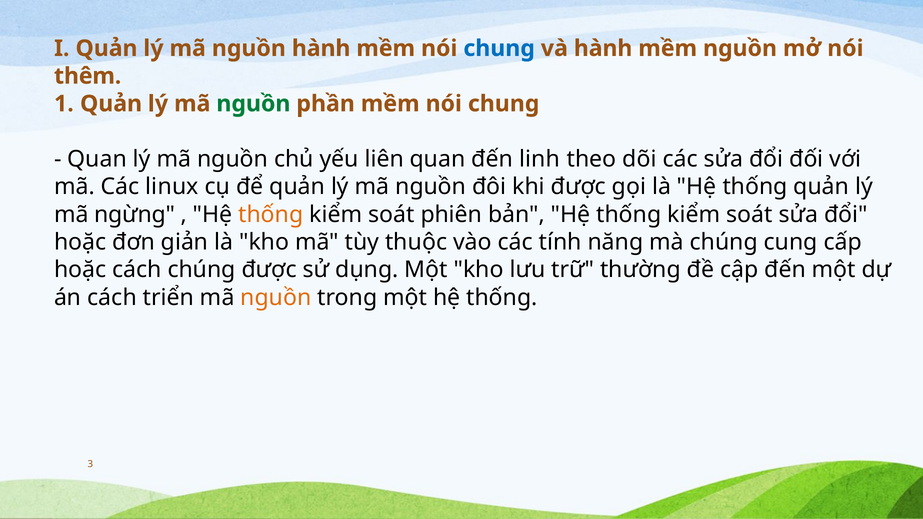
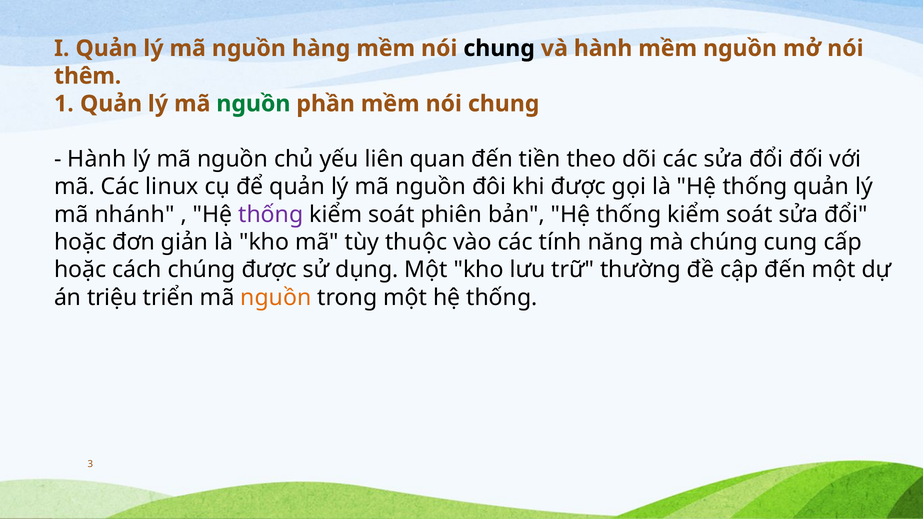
nguồn hành: hành -> hàng
chung at (499, 48) colour: blue -> black
Quan at (97, 159): Quan -> Hành
linh: linh -> tiền
ngừng: ngừng -> nhánh
thống at (271, 215) colour: orange -> purple
án cách: cách -> triệu
